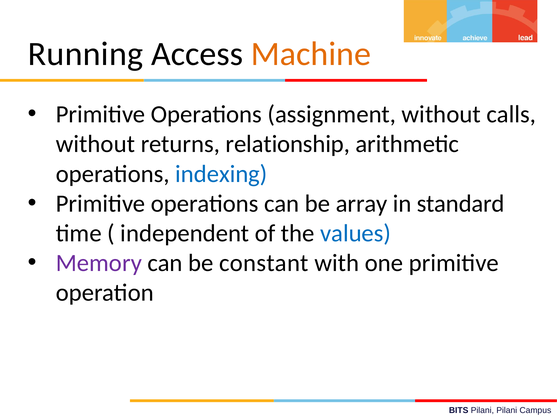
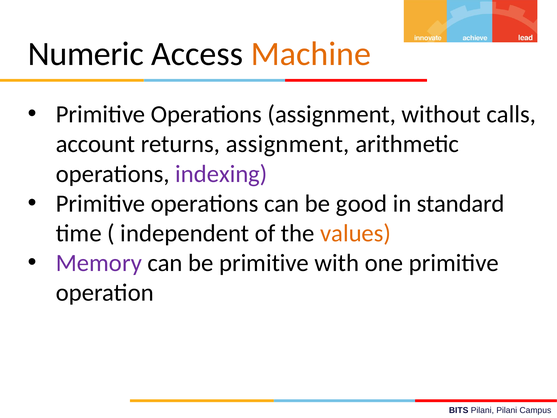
Running: Running -> Numeric
without at (95, 144): without -> account
returns relationship: relationship -> assignment
indexing colour: blue -> purple
array: array -> good
values colour: blue -> orange
be constant: constant -> primitive
